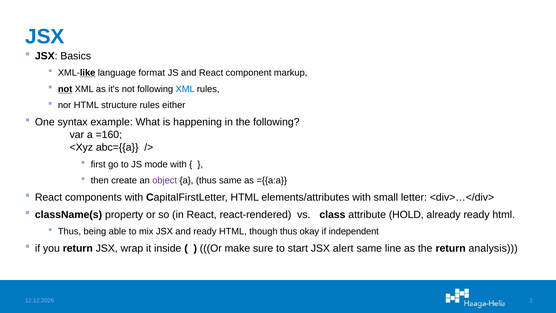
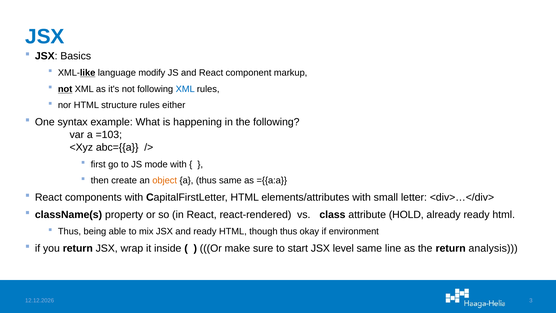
format: format -> modify
=160: =160 -> =103
object colour: purple -> orange
independent: independent -> environment
alert: alert -> level
